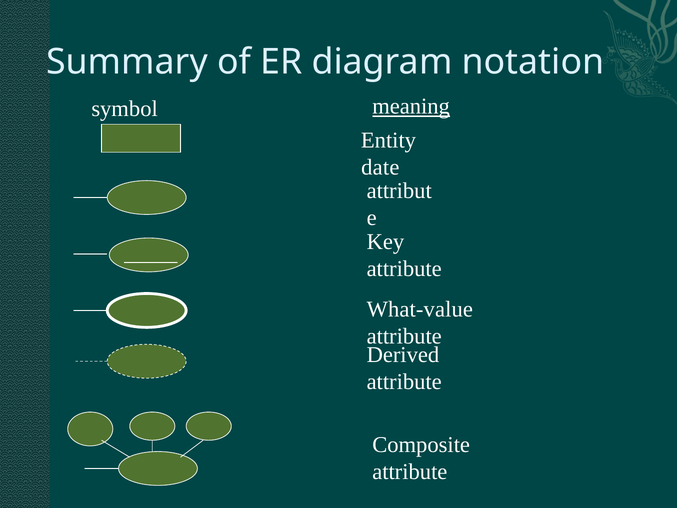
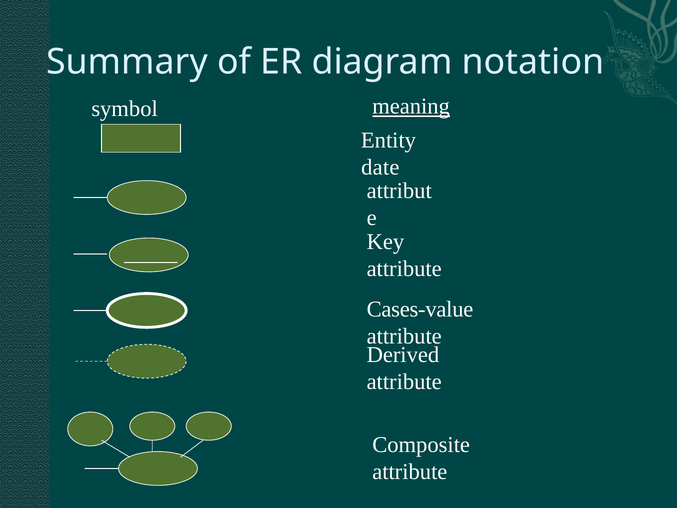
What-value: What-value -> Cases-value
